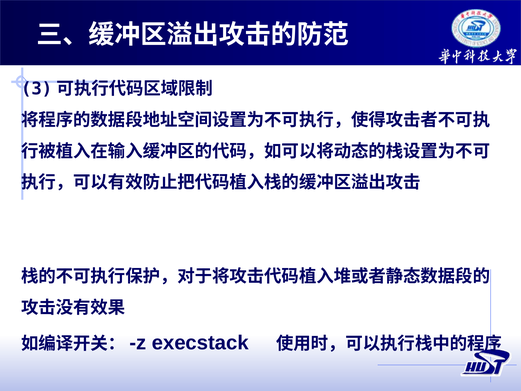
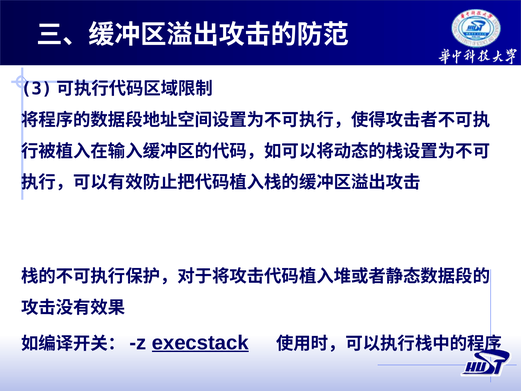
execstack underline: none -> present
